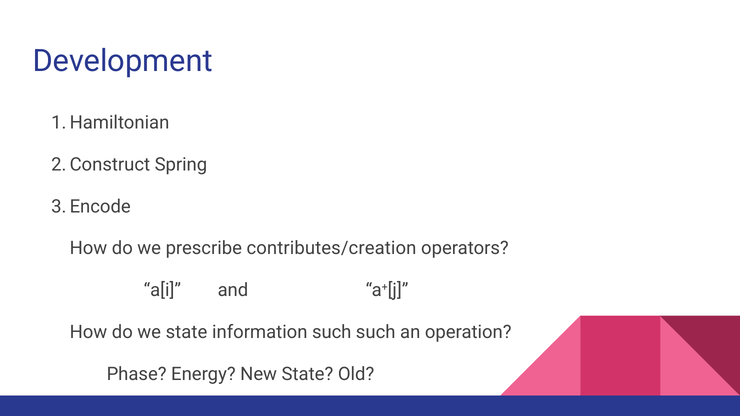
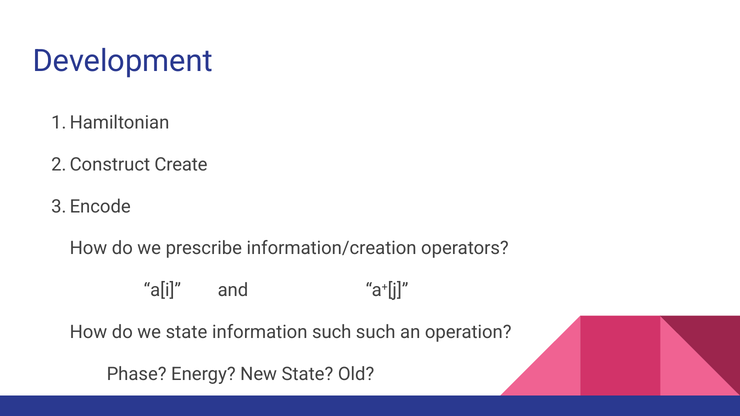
Spring: Spring -> Create
contributes/creation: contributes/creation -> information/creation
